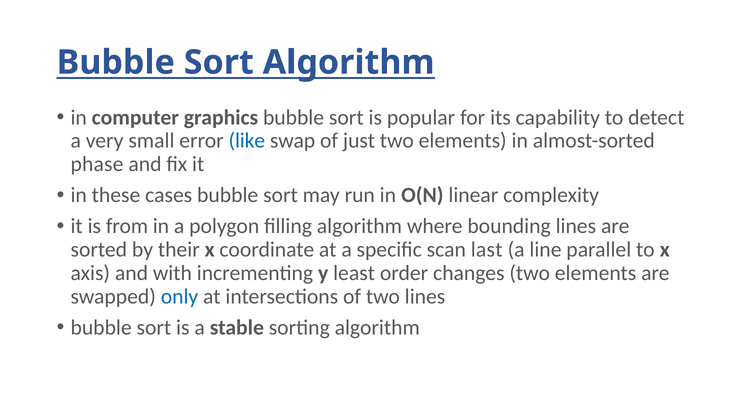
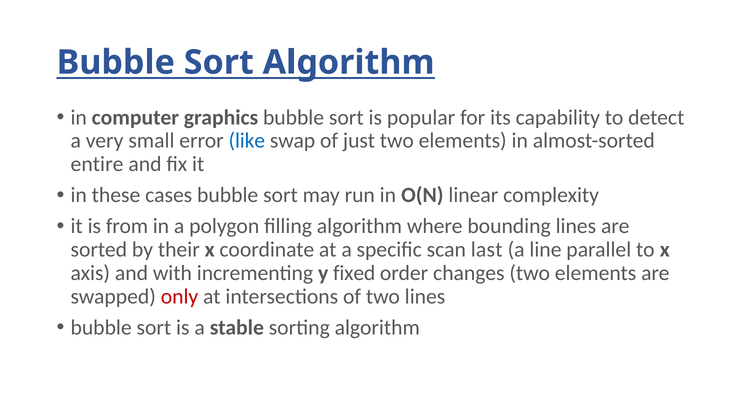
phase: phase -> entire
least: least -> fixed
only colour: blue -> red
